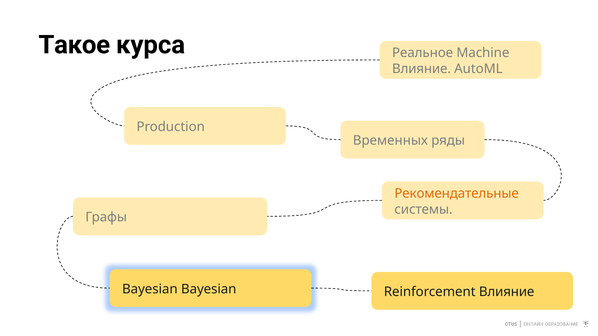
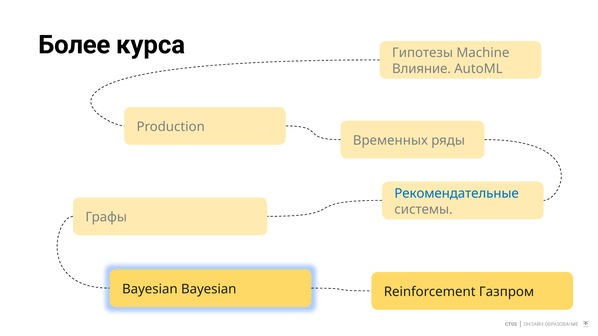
Такое: Такое -> Более
Реальное: Реальное -> Гипотезы
Рекомендательные colour: orange -> blue
Reinforcement Влияние: Влияние -> Газпром
